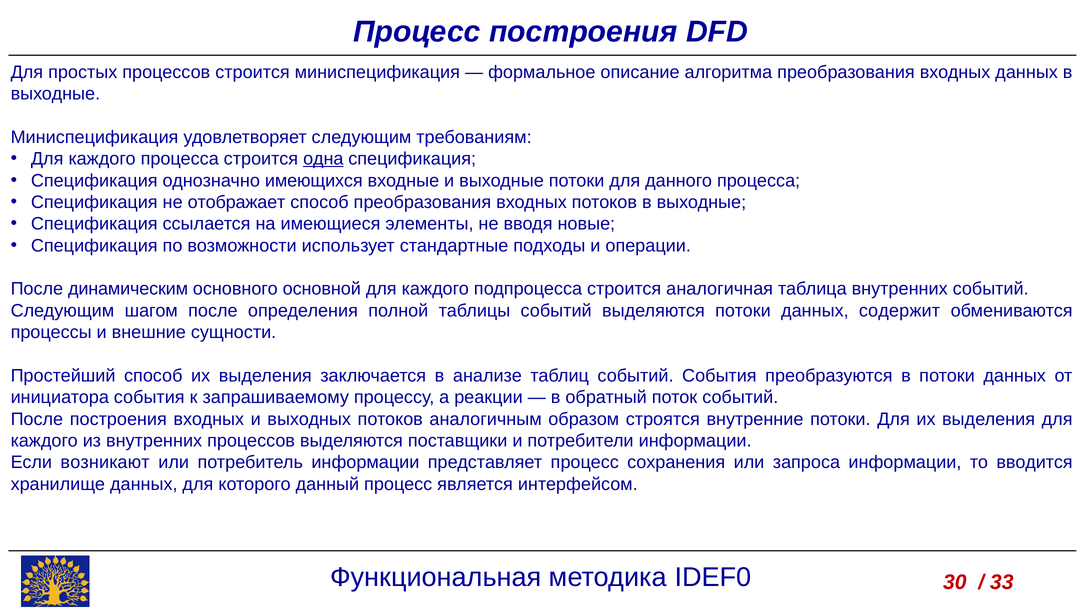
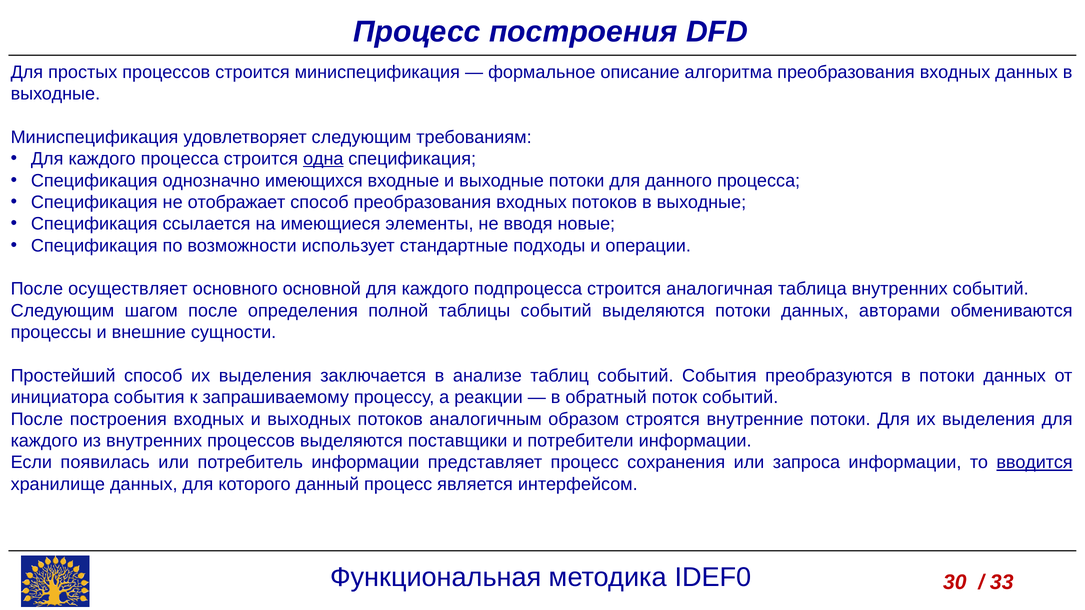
динамическим: динамическим -> осуществляет
содержит: содержит -> авторами
возникают: возникают -> появилась
вводится underline: none -> present
